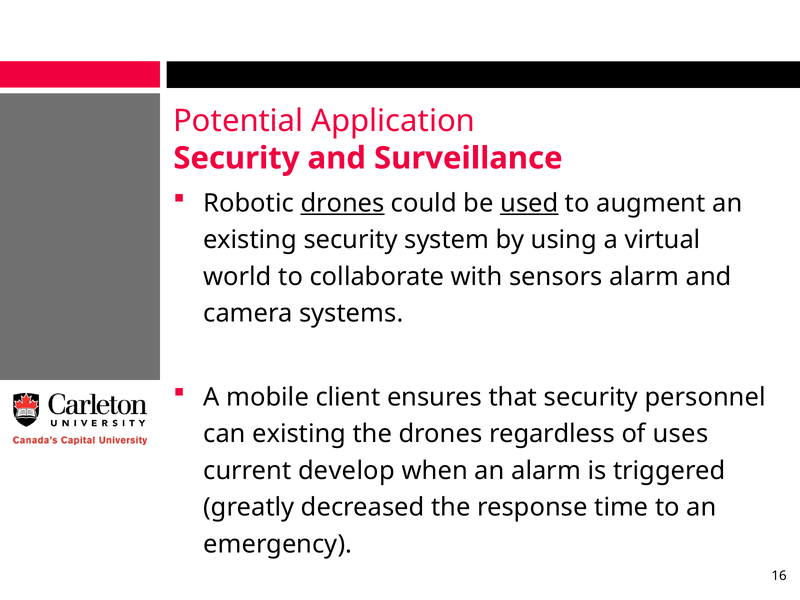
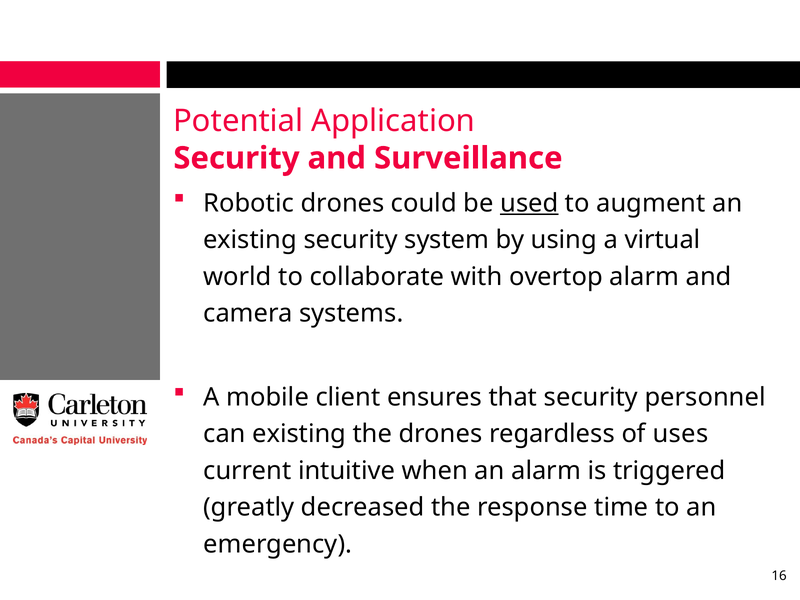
drones at (342, 203) underline: present -> none
sensors: sensors -> overtop
develop: develop -> intuitive
